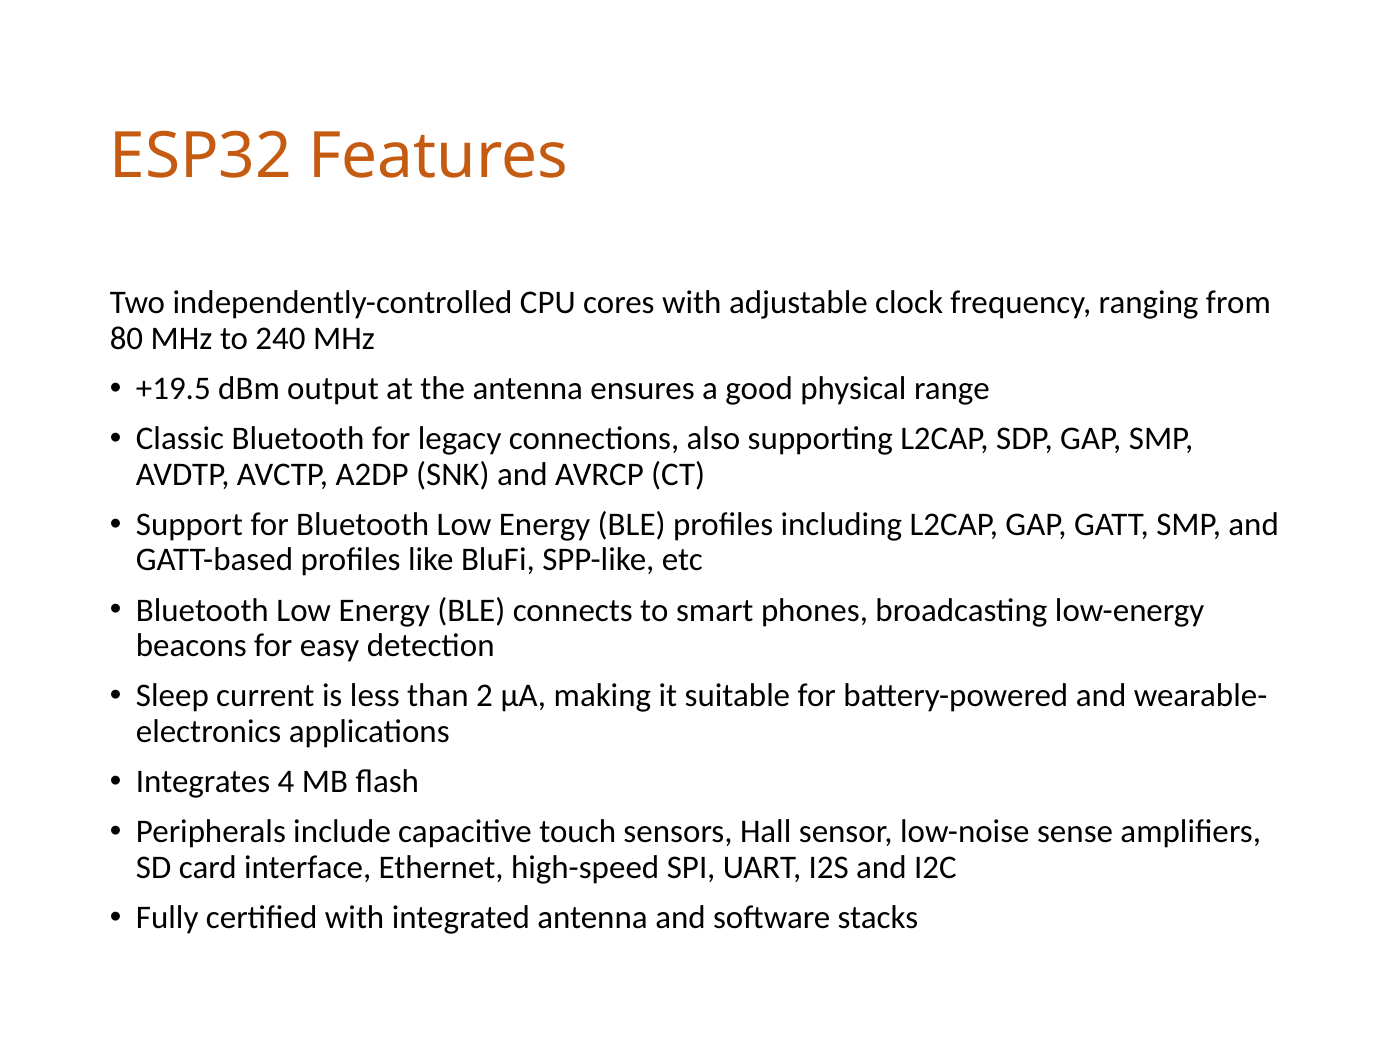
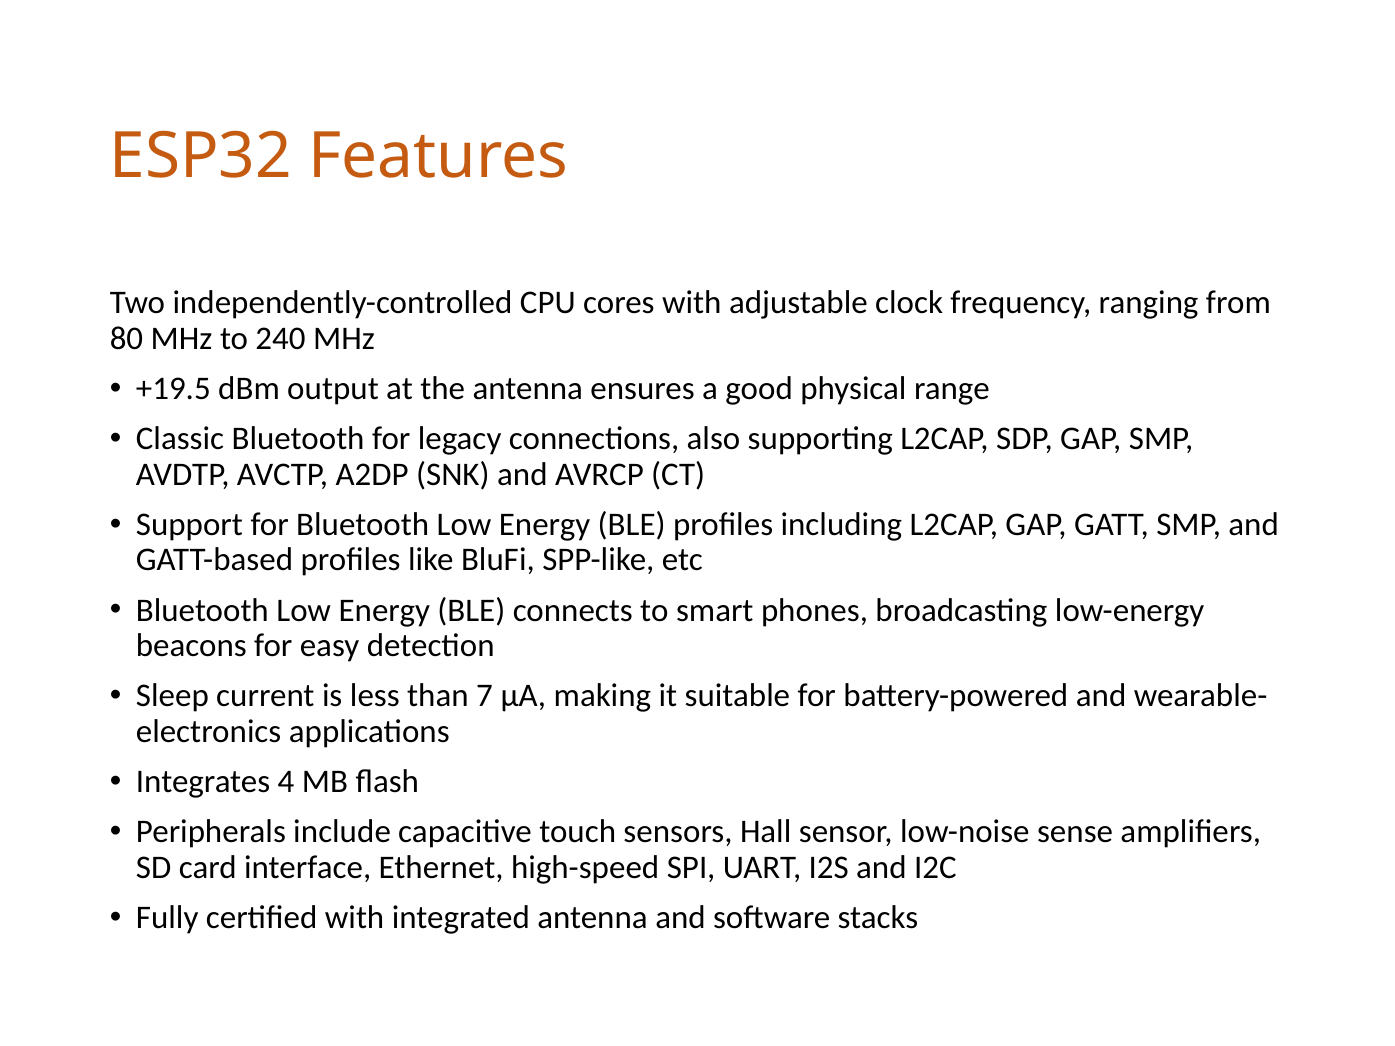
2: 2 -> 7
